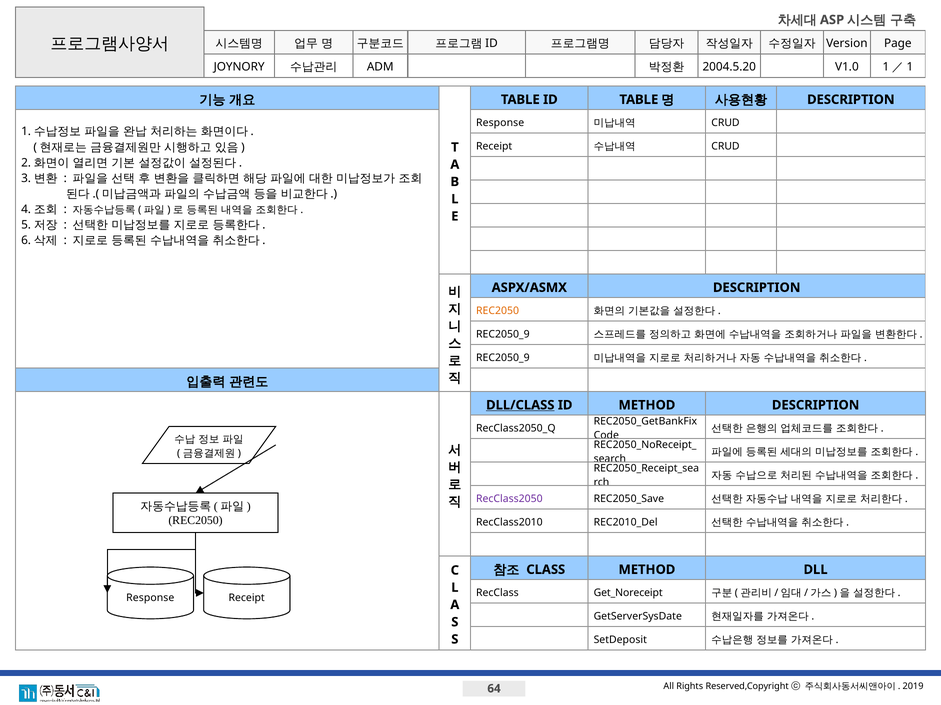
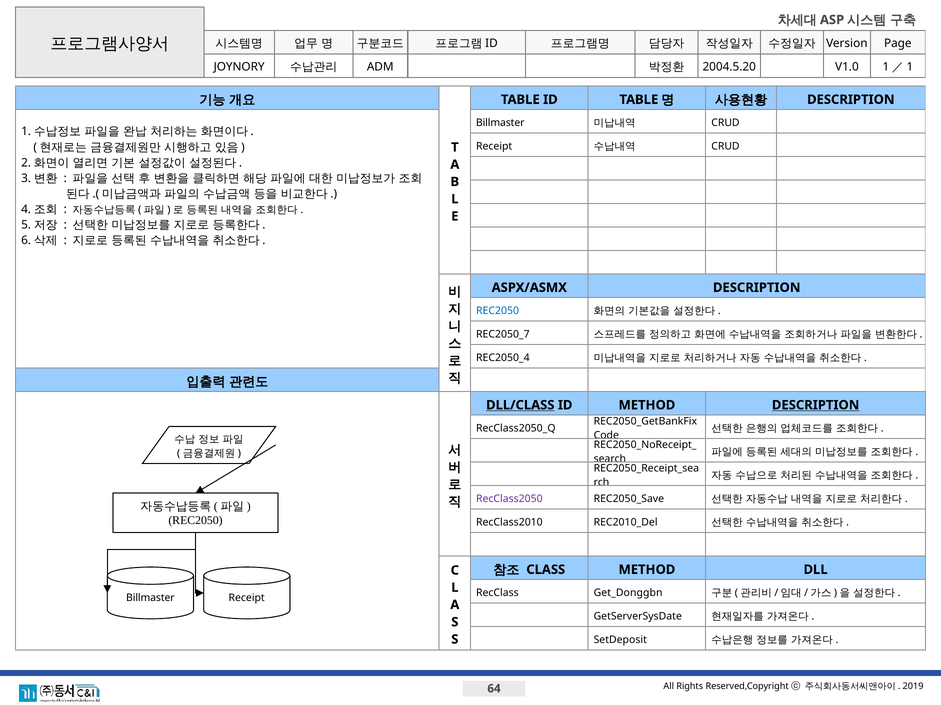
Response at (500, 123): Response -> Billmaster
REC2050 at (498, 311) colour: orange -> blue
REC2050_9 at (503, 335): REC2050_9 -> REC2050_7
REC2050_9 at (503, 358): REC2050_9 -> REC2050_4
DESCRIPTION at (816, 406) underline: none -> present
Get_Noreceipt: Get_Noreceipt -> Get_Donggbn
Response at (150, 599): Response -> Billmaster
